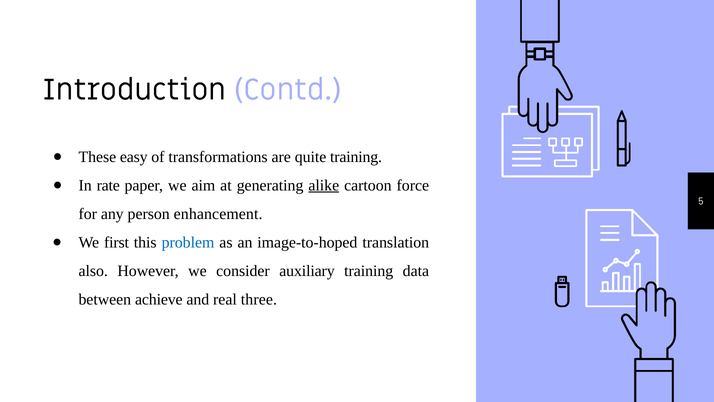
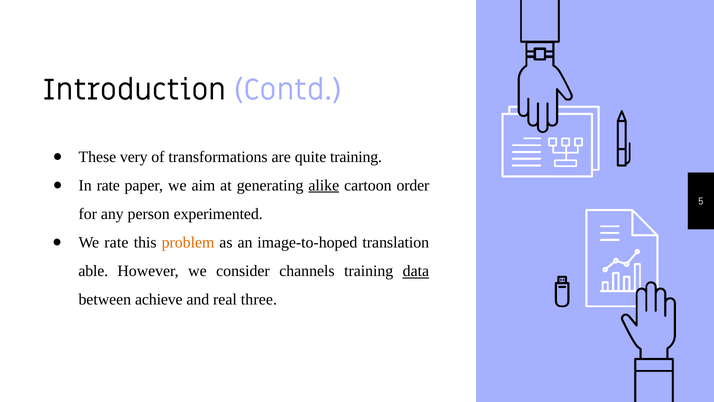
easy: easy -> very
force: force -> order
enhancement: enhancement -> experimented
We first: first -> rate
problem colour: blue -> orange
also: also -> able
auxiliary: auxiliary -> channels
data underline: none -> present
